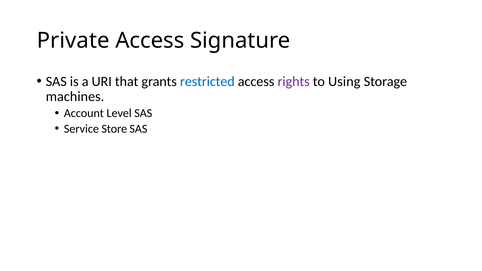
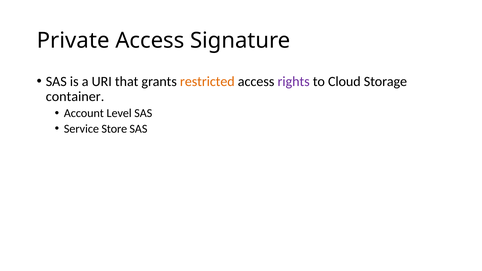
restricted colour: blue -> orange
Using: Using -> Cloud
machines: machines -> container
